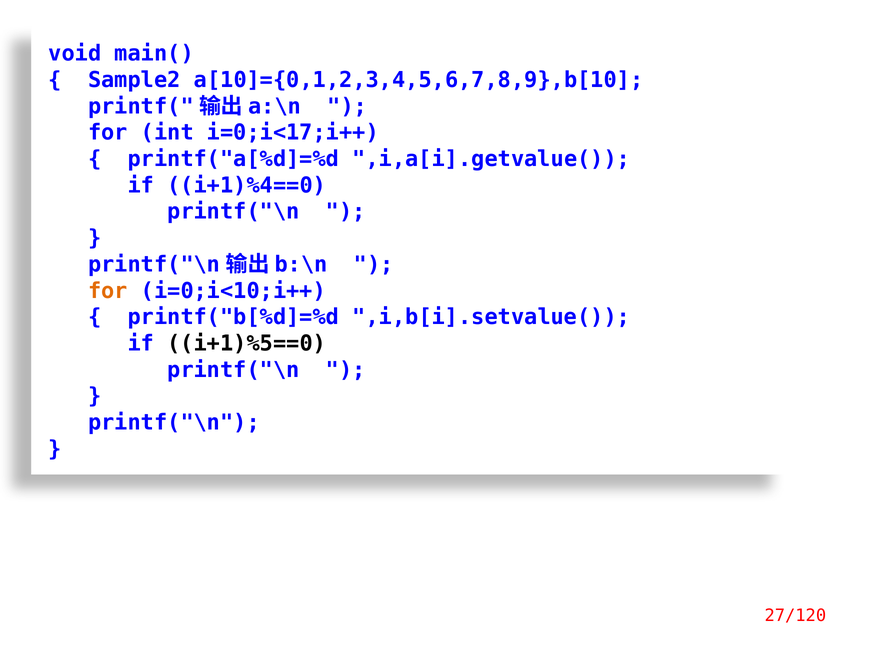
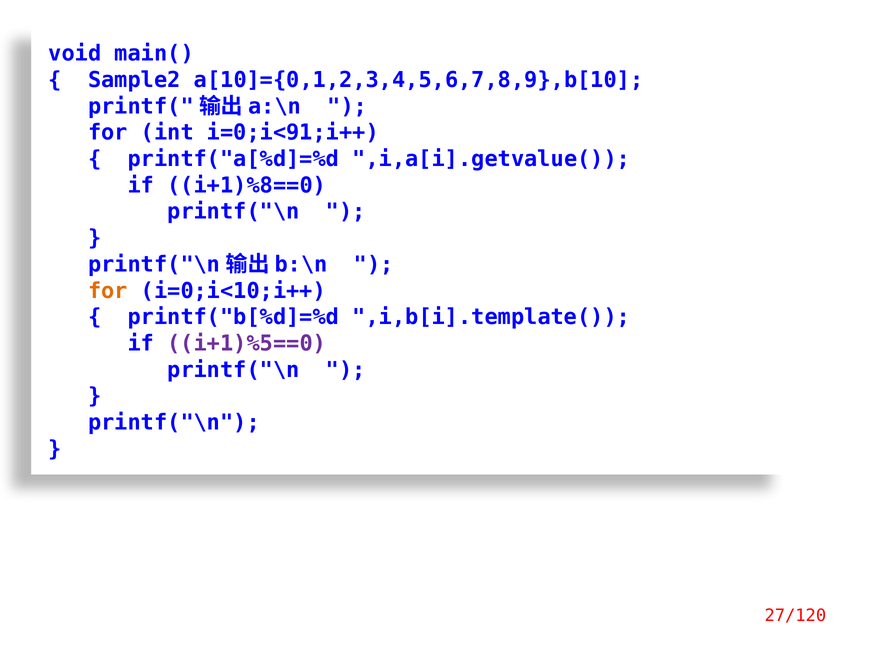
i=0;i<17;i++: i=0;i<17;i++ -> i=0;i<91;i++
i+1)%4==0: i+1)%4==0 -> i+1)%8==0
,i,b[i].setvalue(: ,i,b[i].setvalue( -> ,i,b[i].template(
i+1)%5==0 colour: black -> purple
